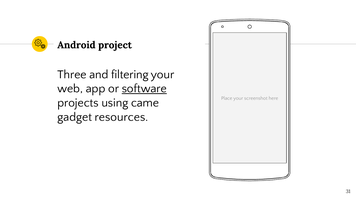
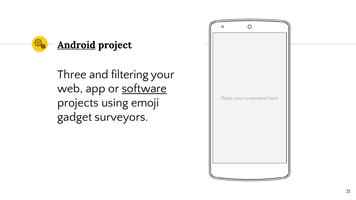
Android underline: none -> present
came: came -> emoji
resources: resources -> surveyors
